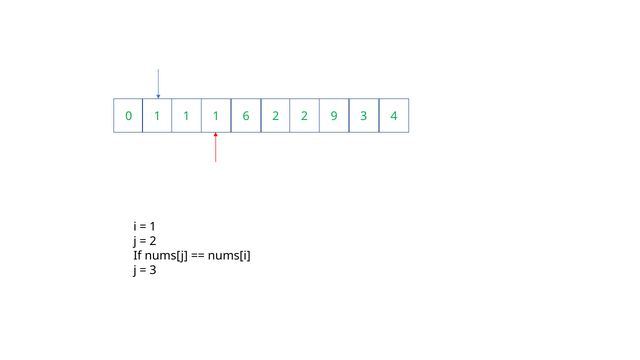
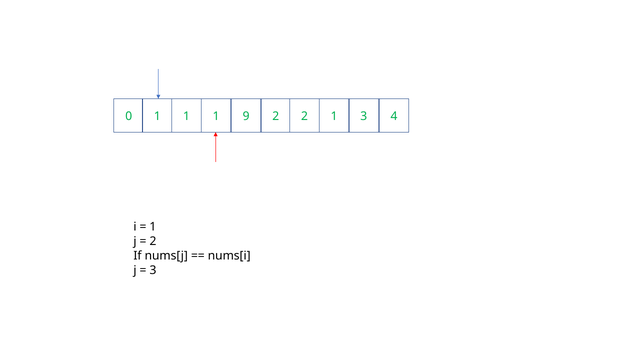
6: 6 -> 9
2 9: 9 -> 1
